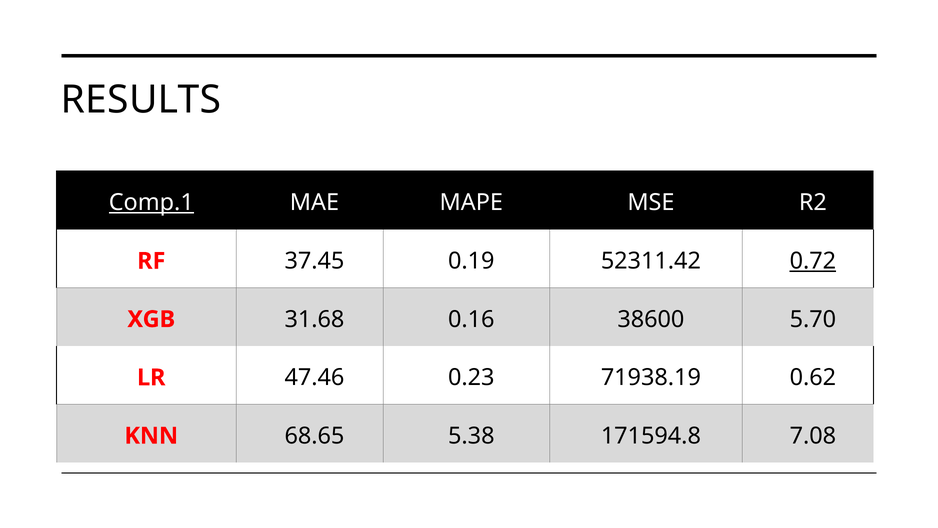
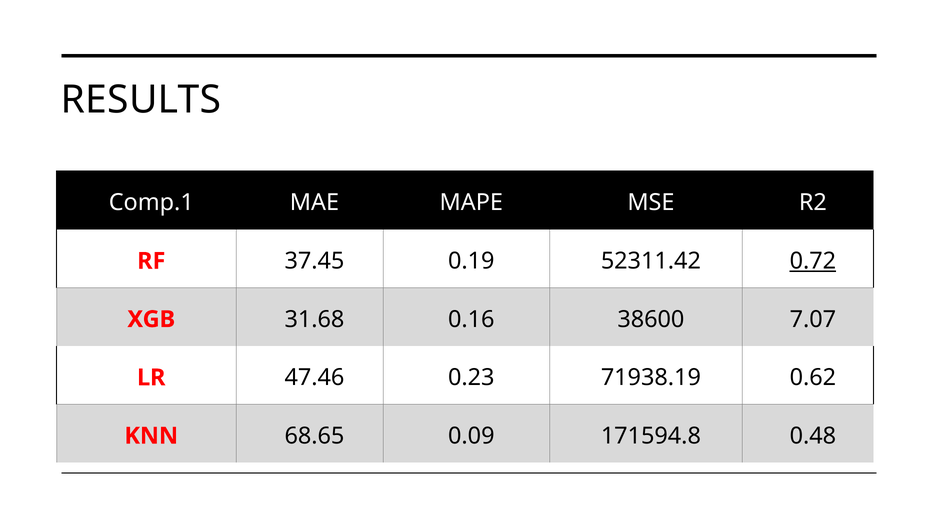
Comp.1 underline: present -> none
5.70: 5.70 -> 7.07
5.38: 5.38 -> 0.09
7.08: 7.08 -> 0.48
